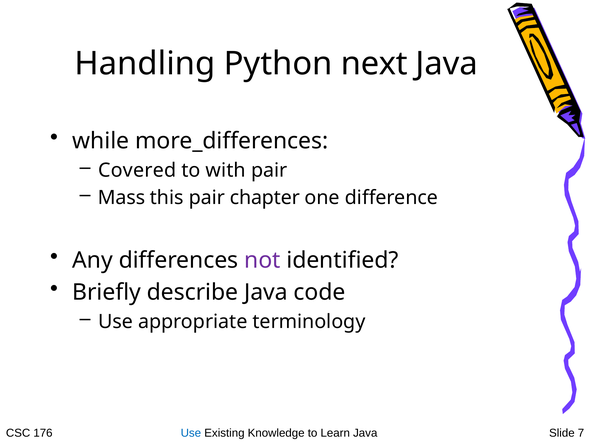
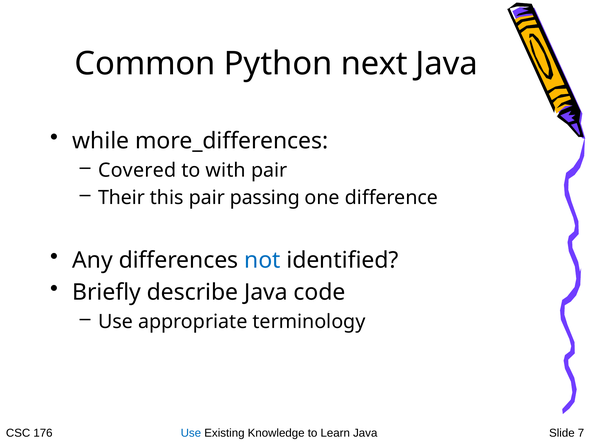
Handling: Handling -> Common
Mass: Mass -> Their
chapter: chapter -> passing
not colour: purple -> blue
